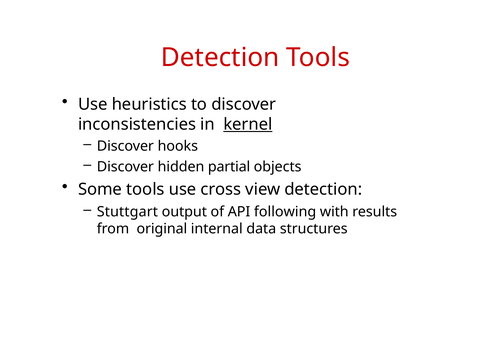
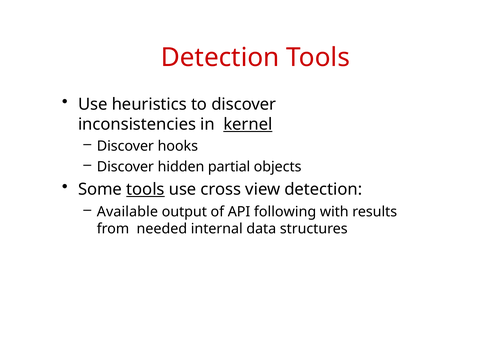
tools at (145, 190) underline: none -> present
Stuttgart: Stuttgart -> Available
original: original -> needed
